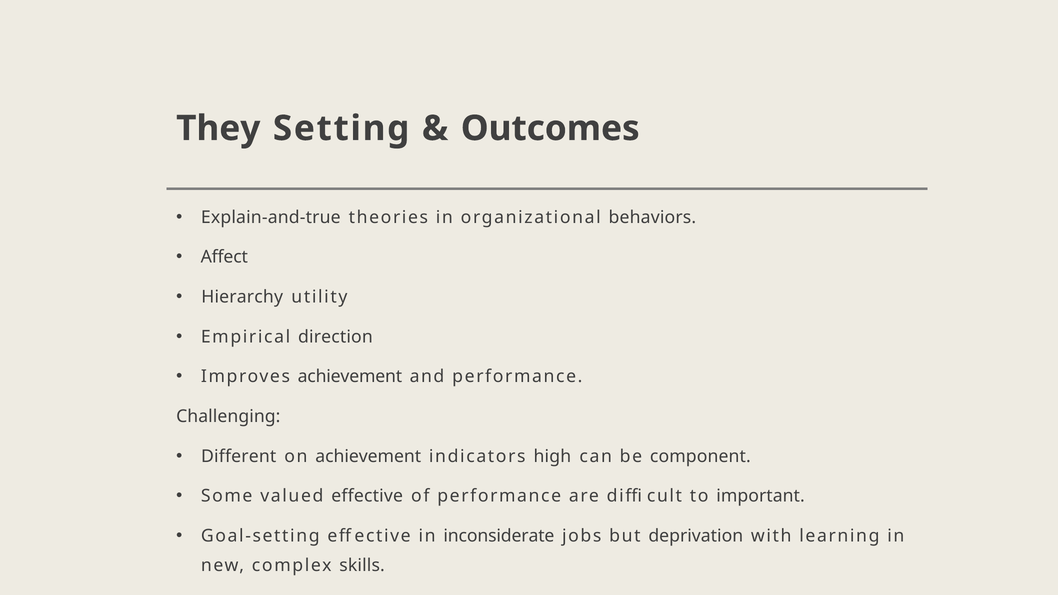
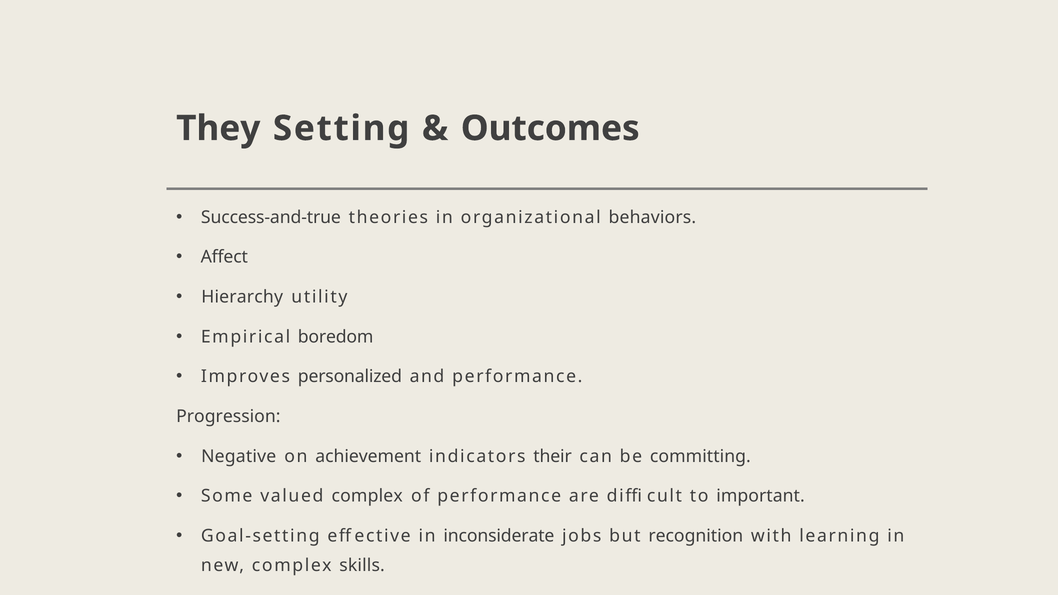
Explain-and-true: Explain-and-true -> Success-and-true
direction: direction -> boredom
Improves achievement: achievement -> personalized
Challenging: Challenging -> Progression
Different: Different -> Negative
high: high -> their
component: component -> committing
valued effective: effective -> complex
deprivation: deprivation -> recognition
